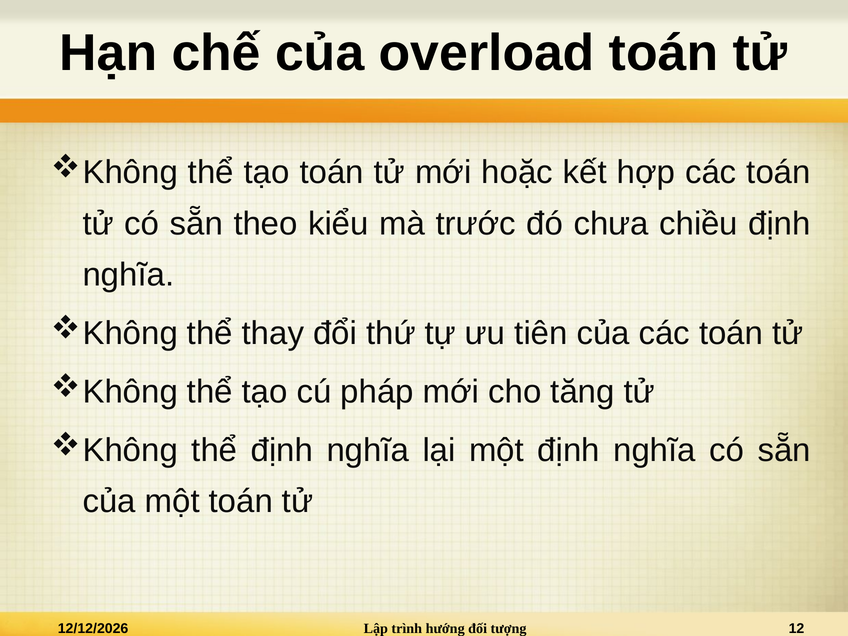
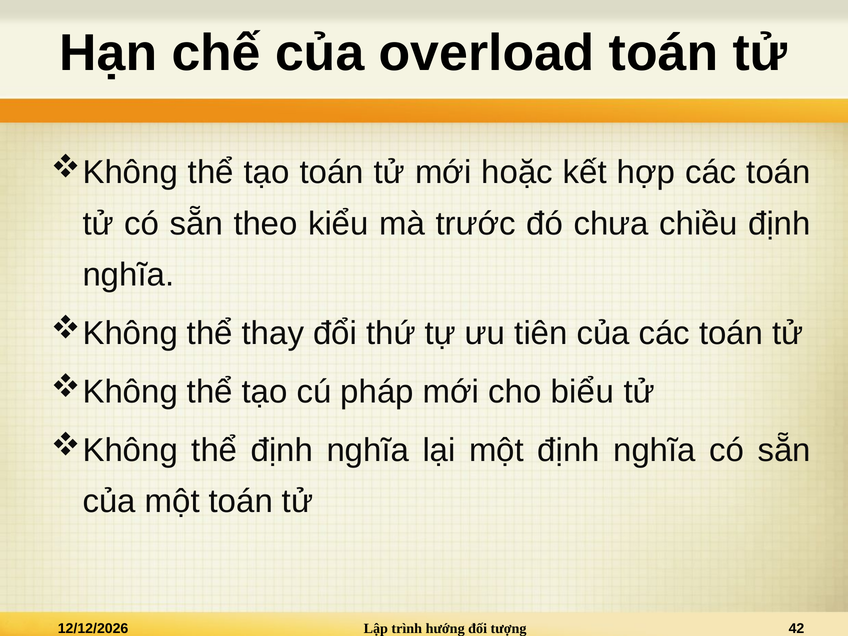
tăng: tăng -> biểu
12: 12 -> 42
